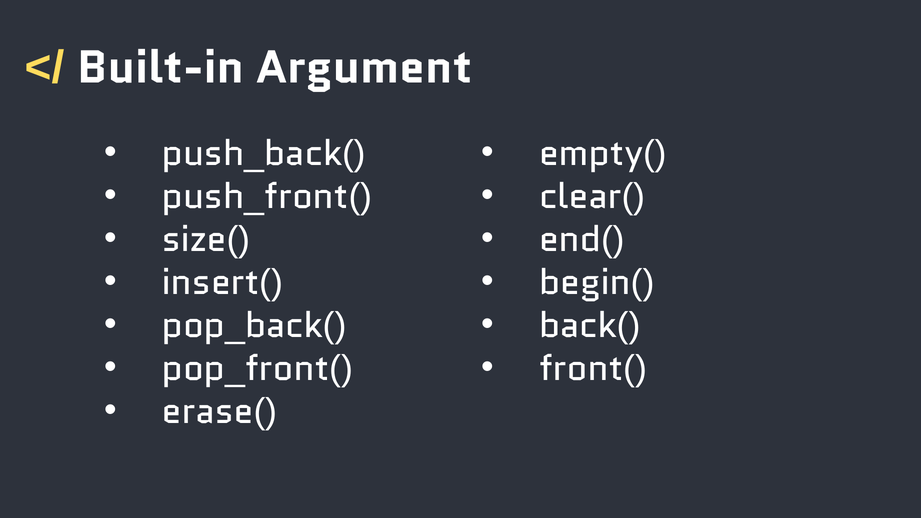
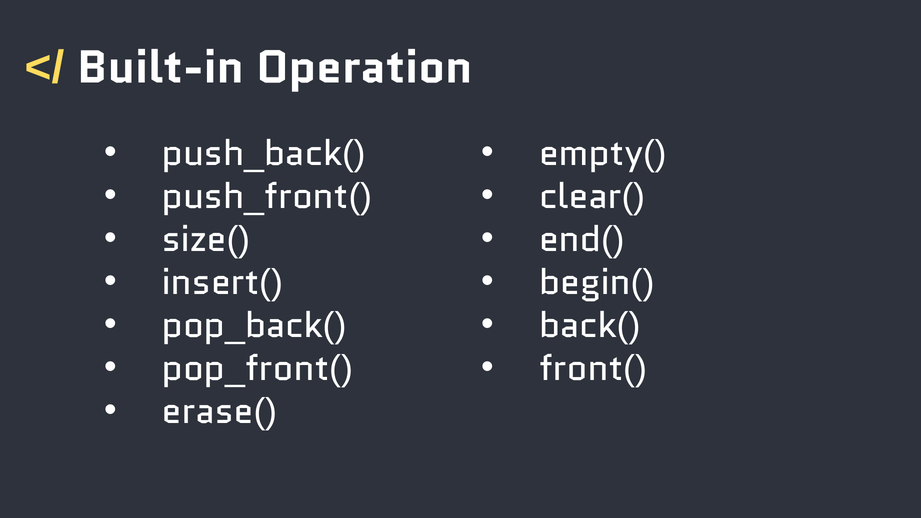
Argument: Argument -> Operation
